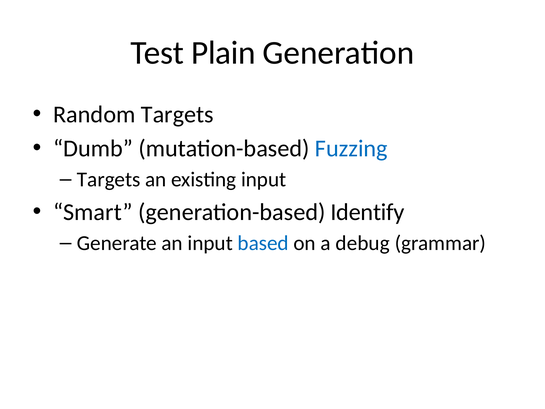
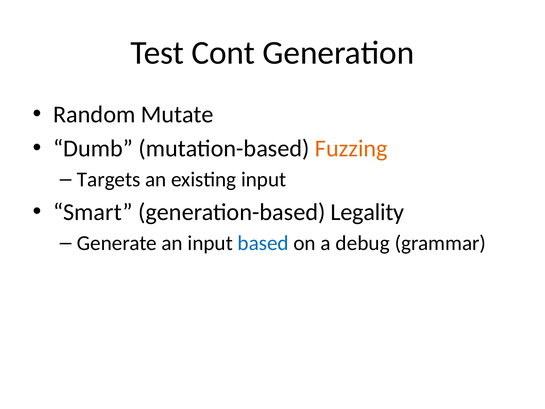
Plain: Plain -> Cont
Random Targets: Targets -> Mutate
Fuzzing colour: blue -> orange
Identify: Identify -> Legality
